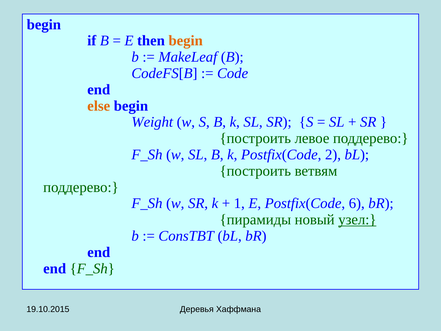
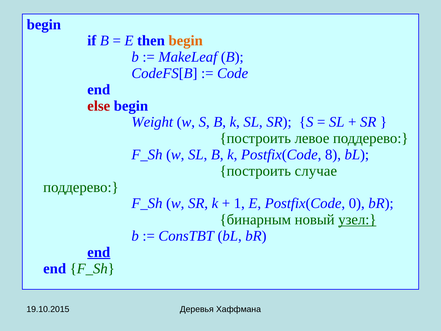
else colour: orange -> red
2: 2 -> 8
ветвям: ветвям -> случае
6: 6 -> 0
пирамиды: пирамиды -> бинарным
end at (99, 252) underline: none -> present
